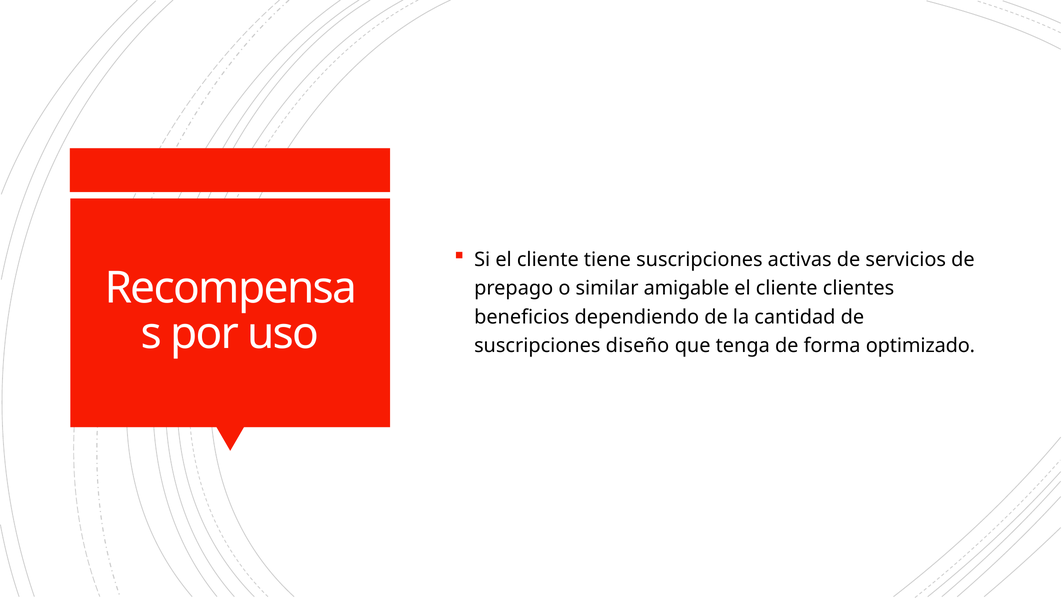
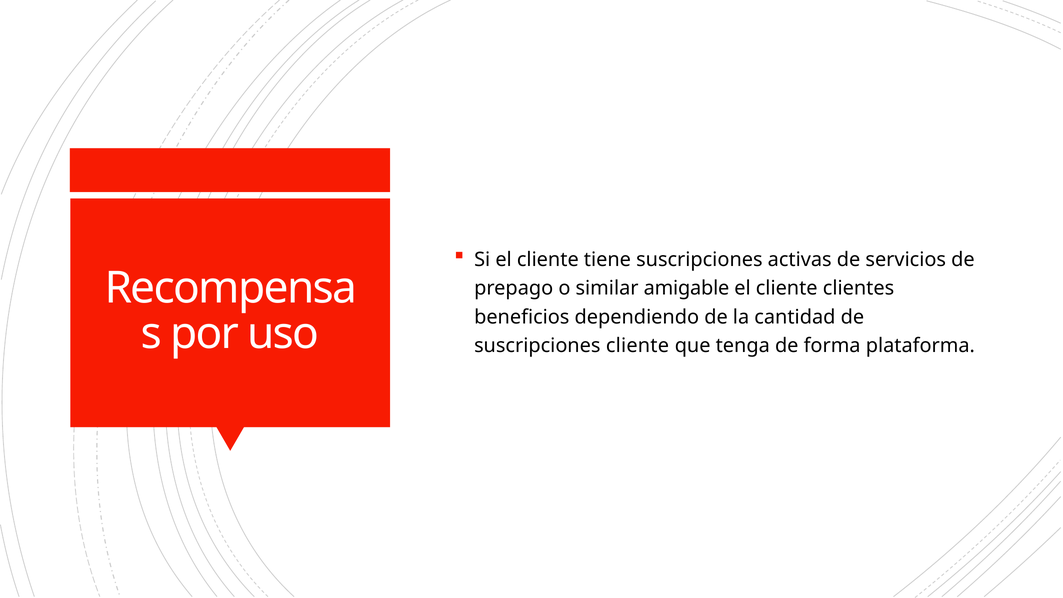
suscripciones diseño: diseño -> cliente
optimizado: optimizado -> plataforma
